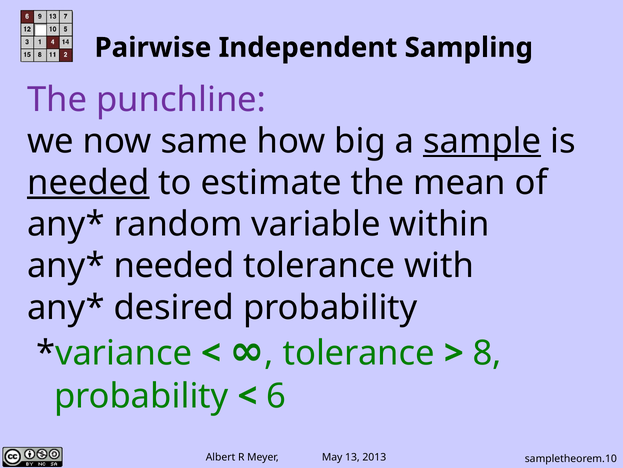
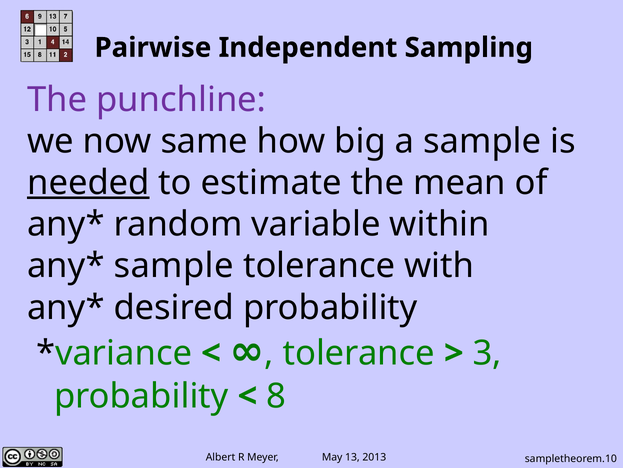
sample at (482, 141) underline: present -> none
needed at (174, 266): needed -> sample
8: 8 -> 3
6: 6 -> 8
